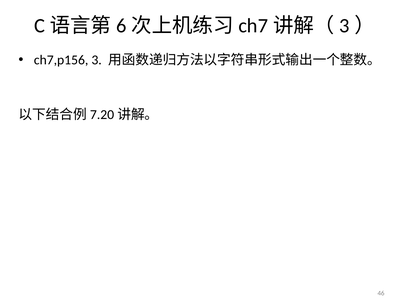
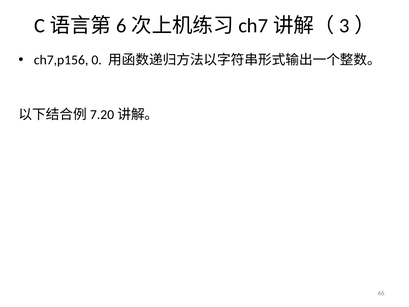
3: 3 -> 0
